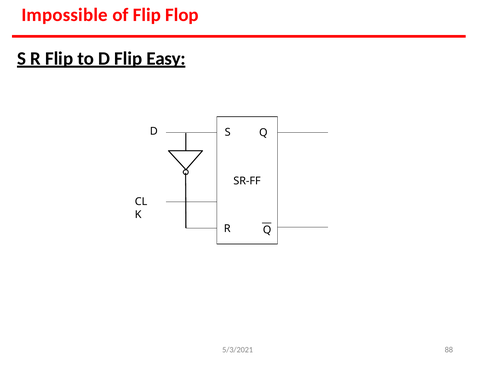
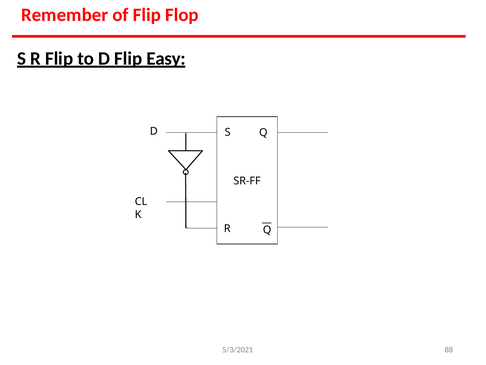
Impossible: Impossible -> Remember
